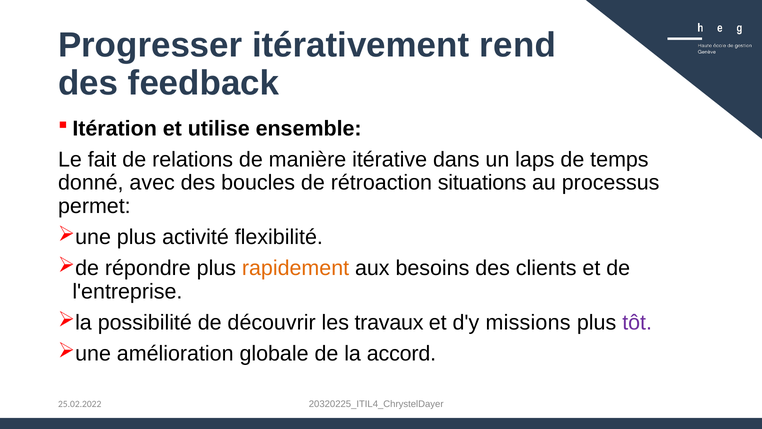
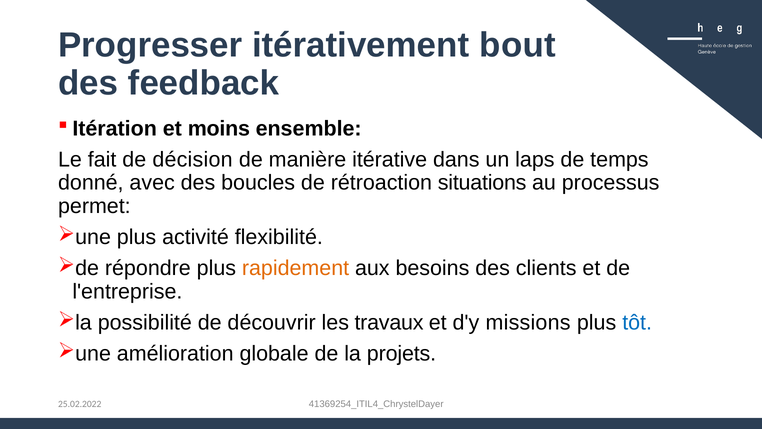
rend: rend -> bout
utilise: utilise -> moins
relations: relations -> décision
tôt colour: purple -> blue
accord: accord -> projets
20320225_ITIL4_ChrystelDayer: 20320225_ITIL4_ChrystelDayer -> 41369254_ITIL4_ChrystelDayer
